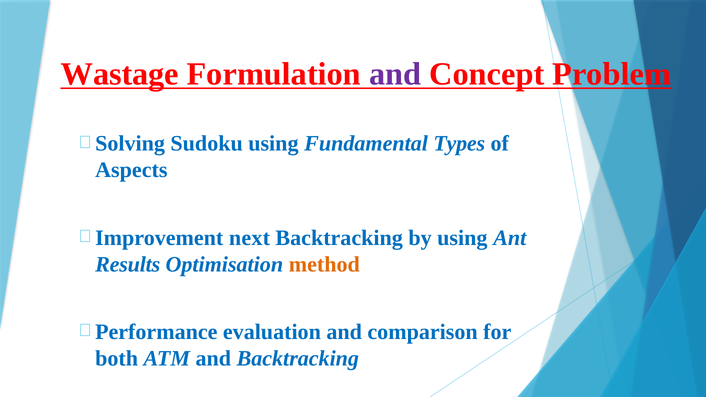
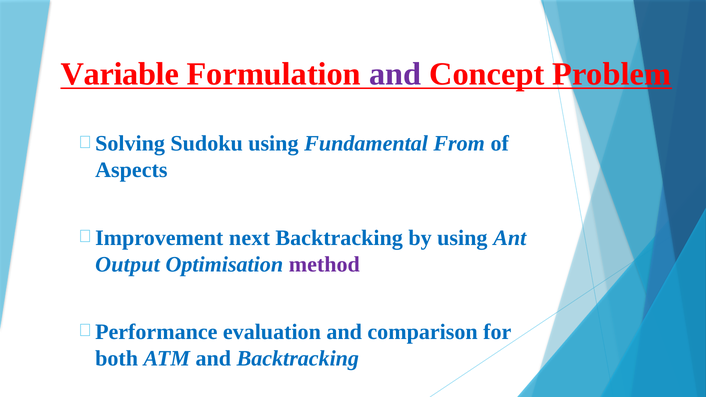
Wastage: Wastage -> Variable
Types: Types -> From
Results: Results -> Output
method colour: orange -> purple
